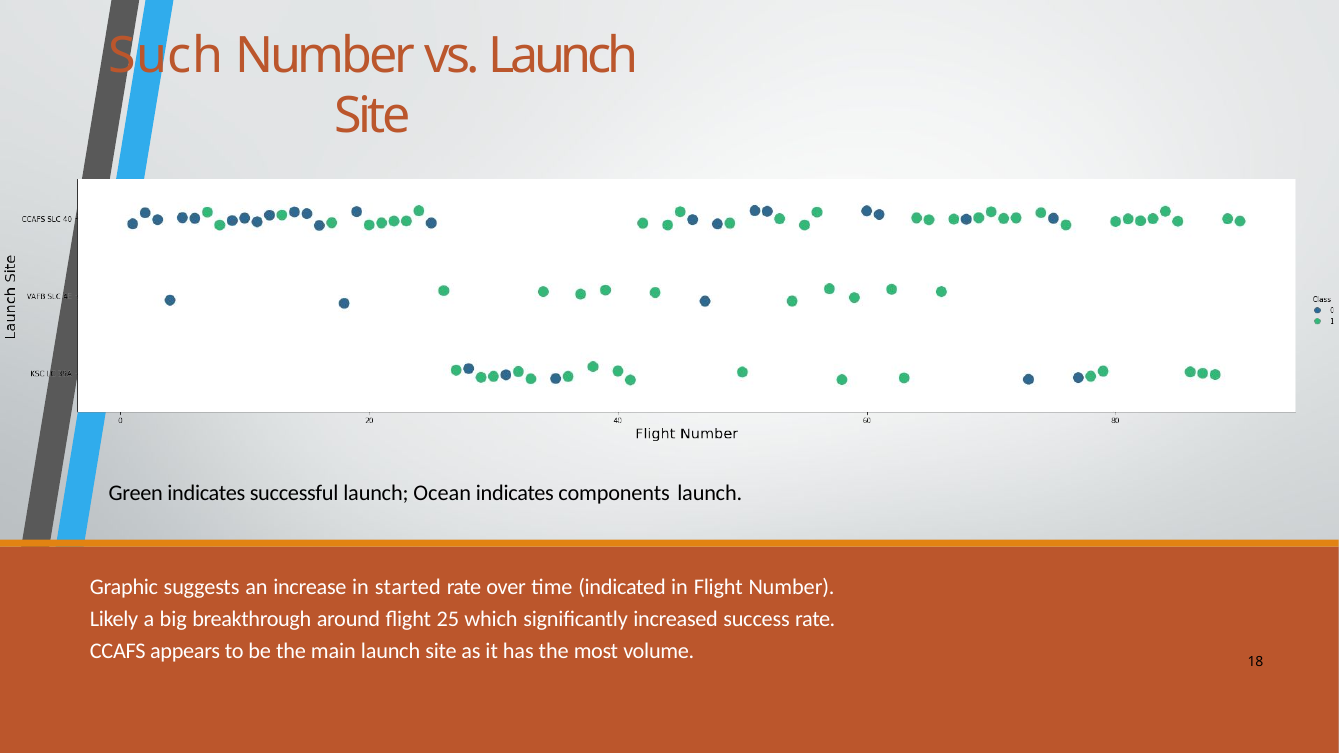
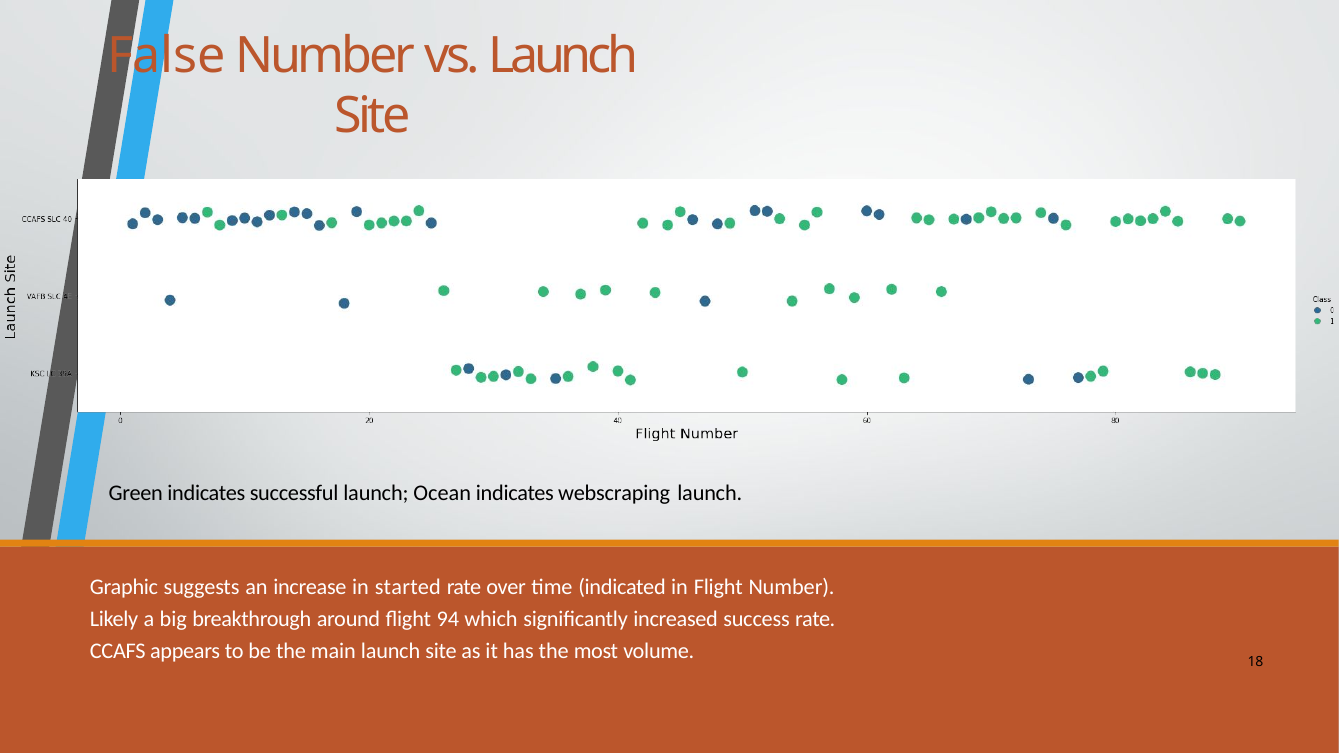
Such: Such -> False
components: components -> webscraping
25: 25 -> 94
